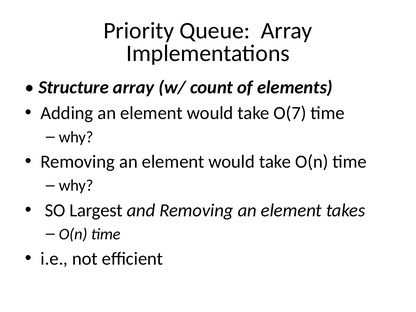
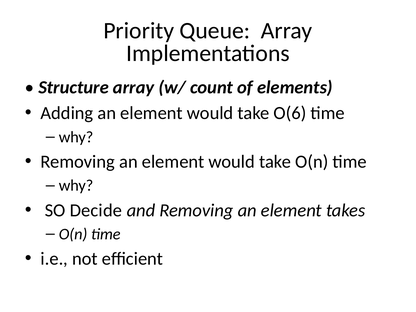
O(7: O(7 -> O(6
Largest: Largest -> Decide
